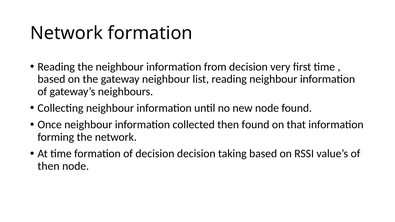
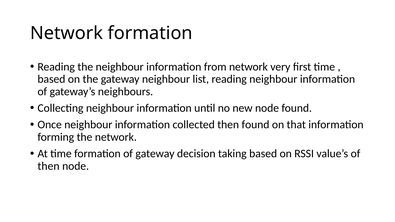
from decision: decision -> network
of decision: decision -> gateway
